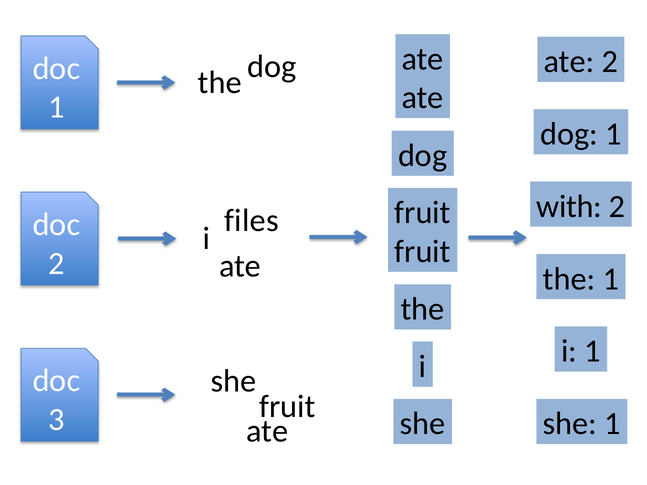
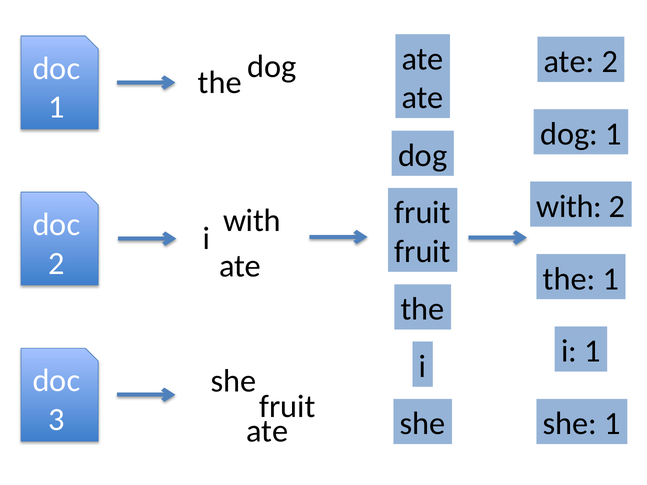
files at (252, 221): files -> with
